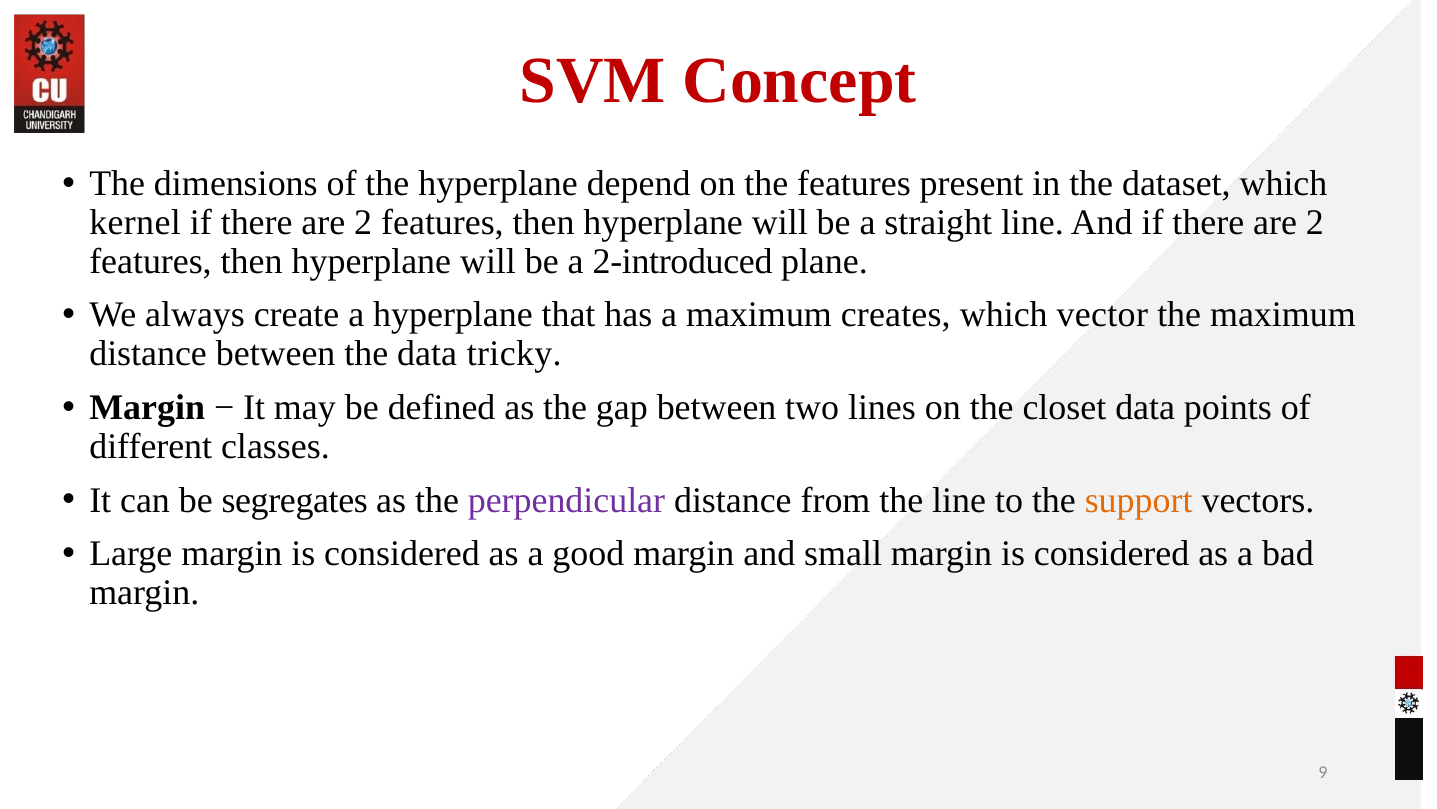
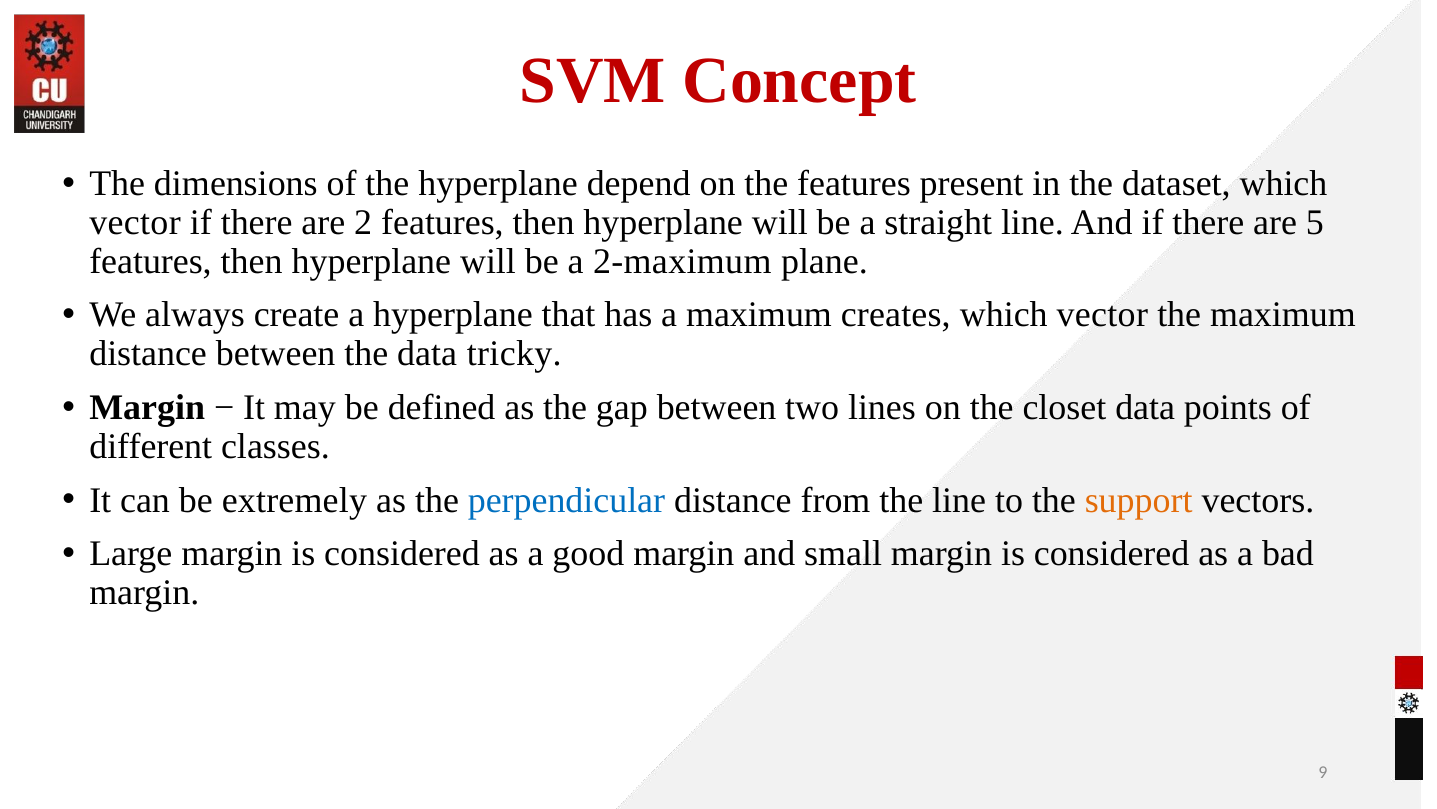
kernel at (135, 222): kernel -> vector
2 at (1315, 222): 2 -> 5
2-introduced: 2-introduced -> 2-maximum
segregates: segregates -> extremely
perpendicular colour: purple -> blue
